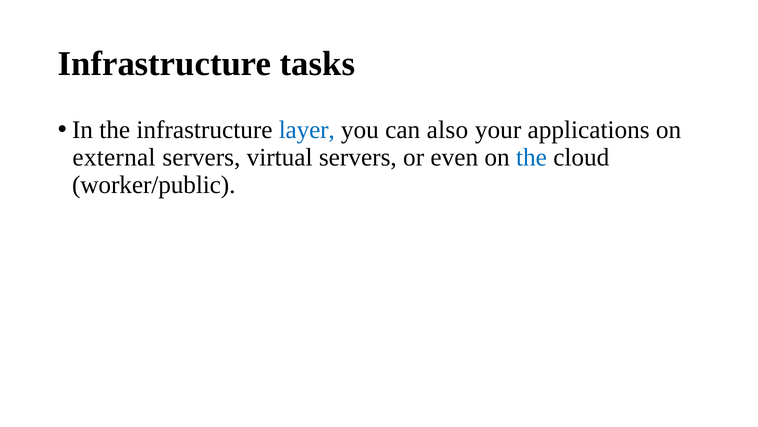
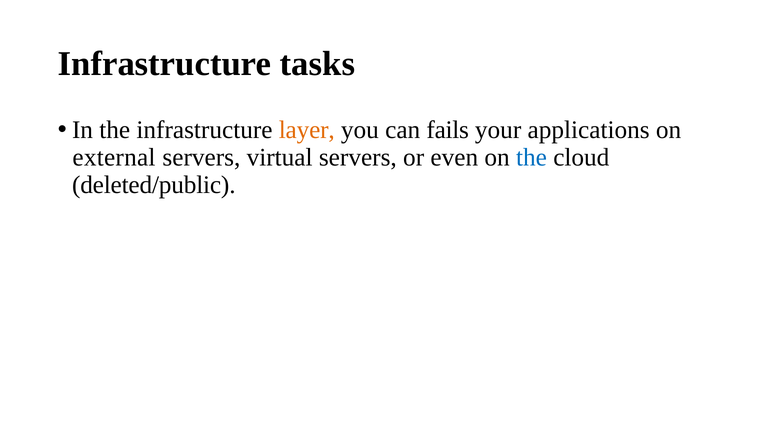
layer colour: blue -> orange
also: also -> fails
worker/public: worker/public -> deleted/public
